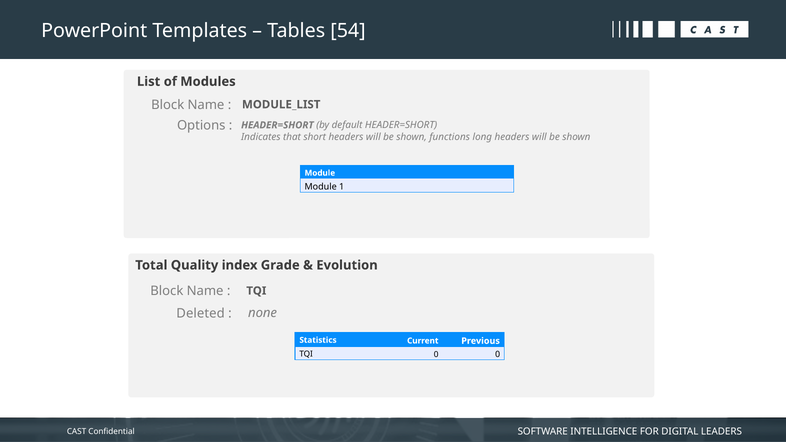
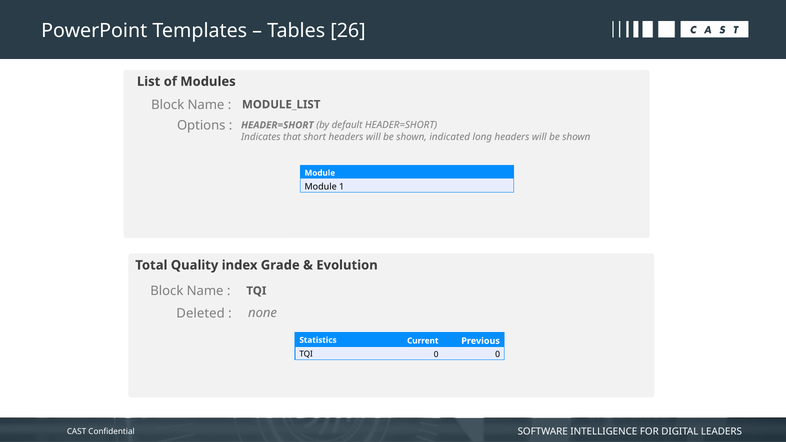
54: 54 -> 26
functions: functions -> indicated
